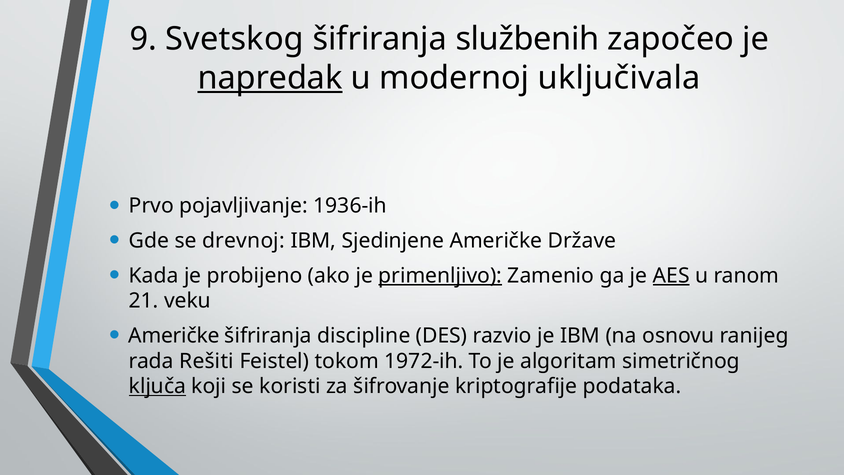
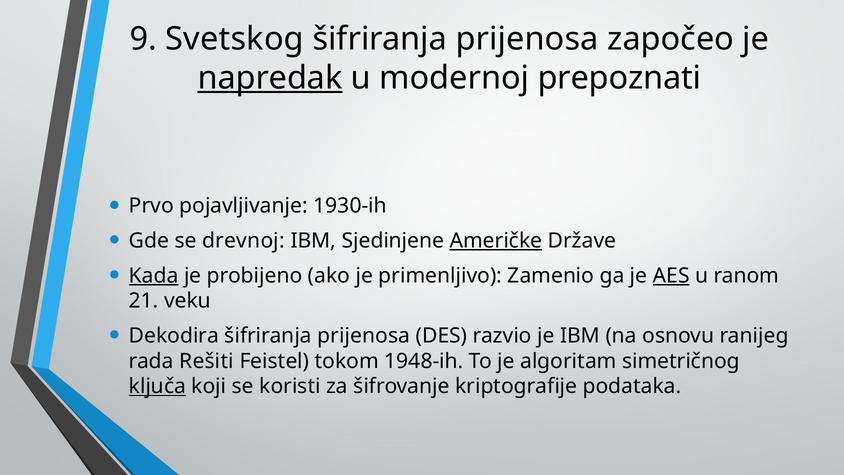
službenih at (527, 39): službenih -> prijenosa
uključivala: uključivala -> prepoznati
1936-ih: 1936-ih -> 1930-ih
Američke at (496, 241) underline: none -> present
Kada underline: none -> present
primenljivo underline: present -> none
Američke at (174, 336): Američke -> Dekodira
discipline at (364, 336): discipline -> prijenosa
1972-ih: 1972-ih -> 1948-ih
